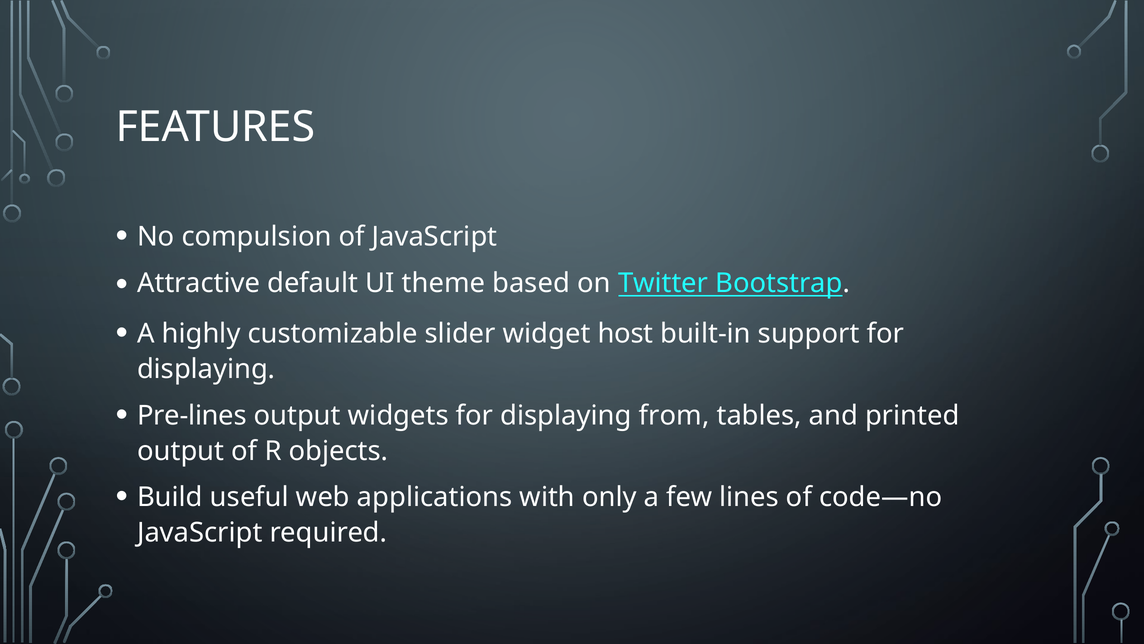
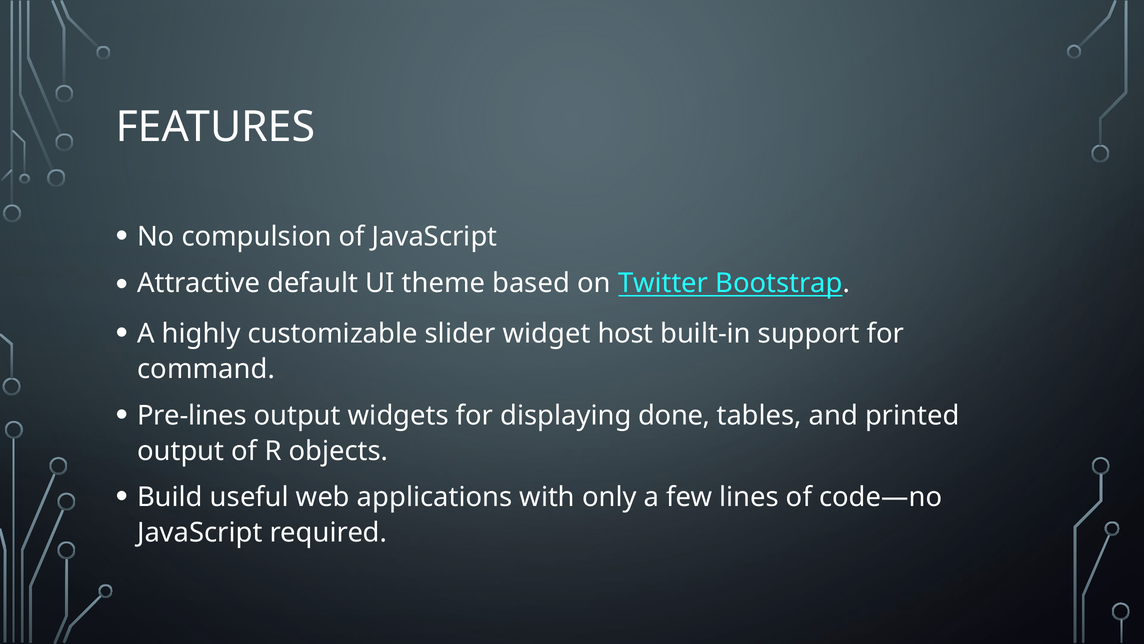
displaying at (206, 369): displaying -> command
from: from -> done
